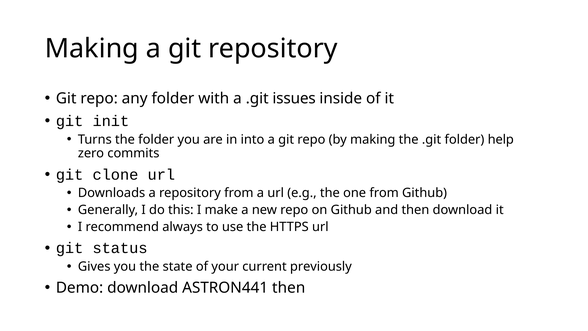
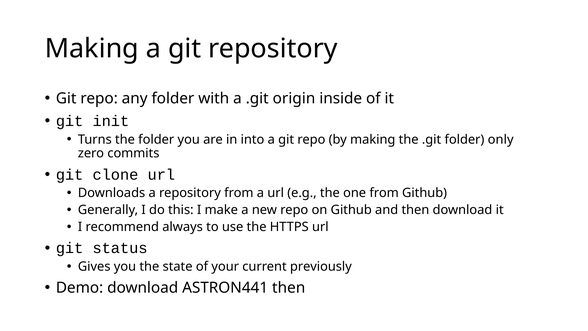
issues: issues -> origin
help: help -> only
